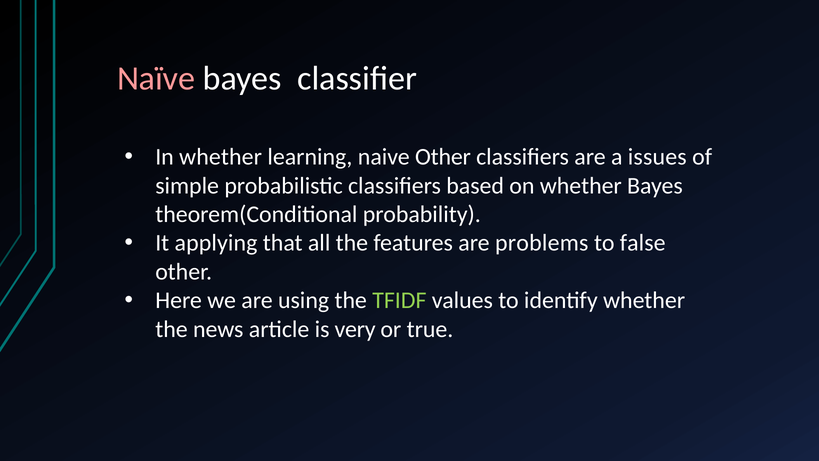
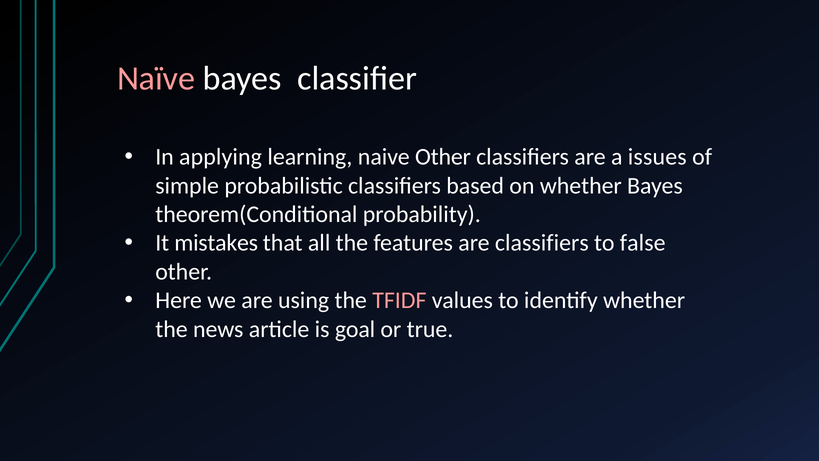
In whether: whether -> applying
applying: applying -> mistakes
are problems: problems -> classifiers
TFIDF colour: light green -> pink
very: very -> goal
